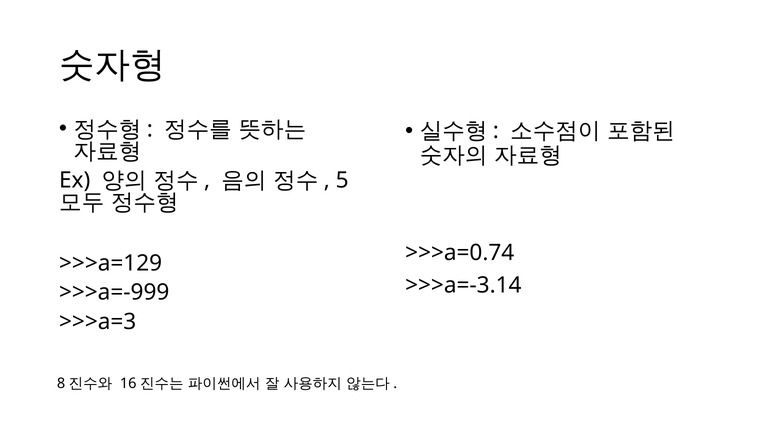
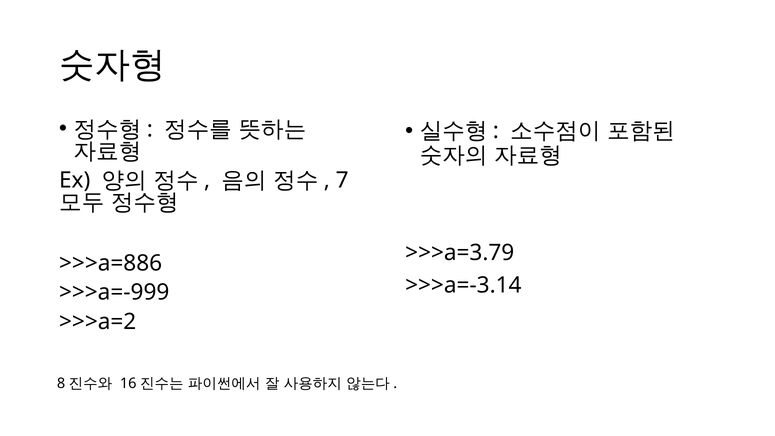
5: 5 -> 7
>>>a=0.74: >>>a=0.74 -> >>>a=3.79
>>>a=129: >>>a=129 -> >>>a=886
>>>a=3: >>>a=3 -> >>>a=2
